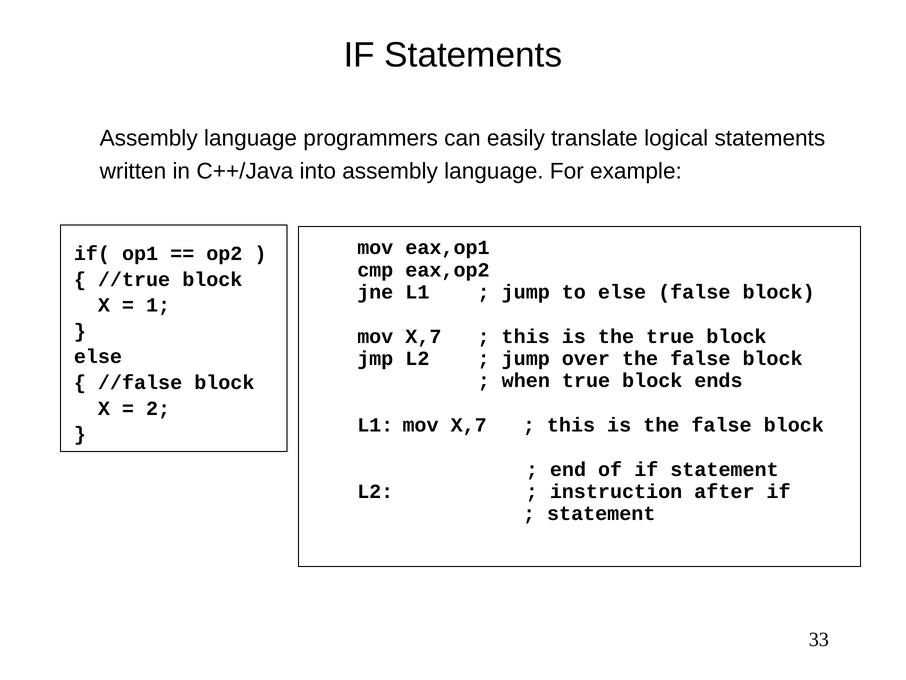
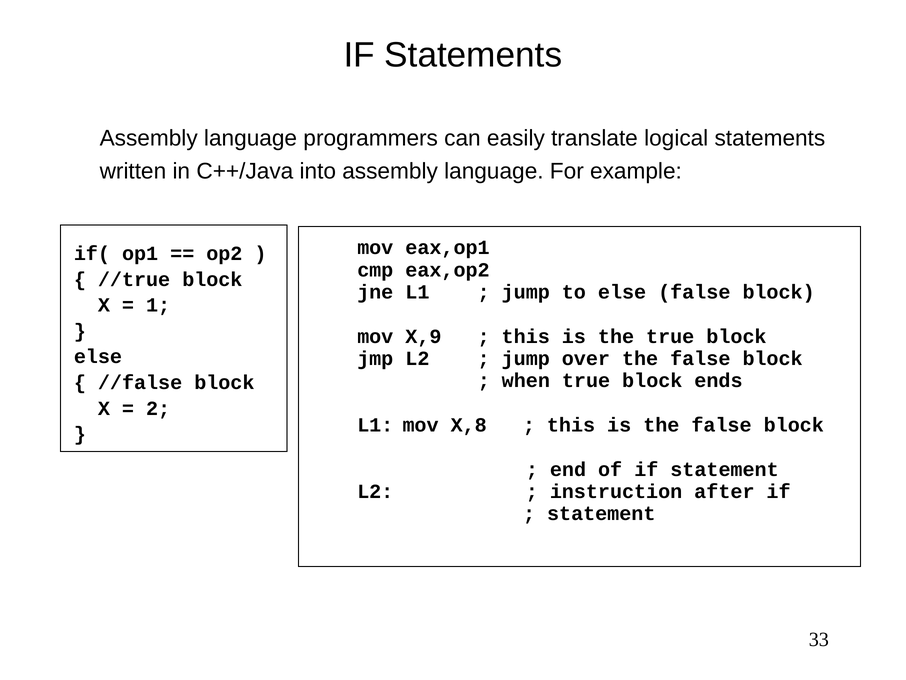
X,7 at (423, 336): X,7 -> X,9
L1 mov X,7: X,7 -> X,8
